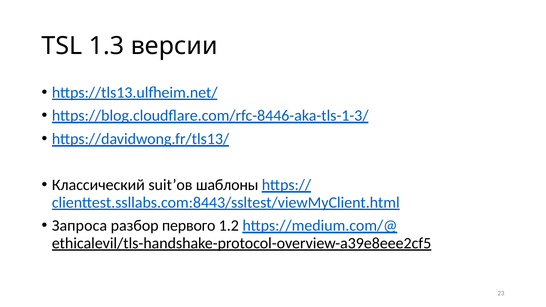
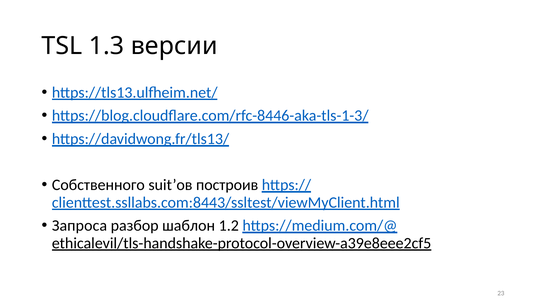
Классический: Классический -> Собственного
шаблоны: шаблоны -> построив
первого: первого -> шаблон
